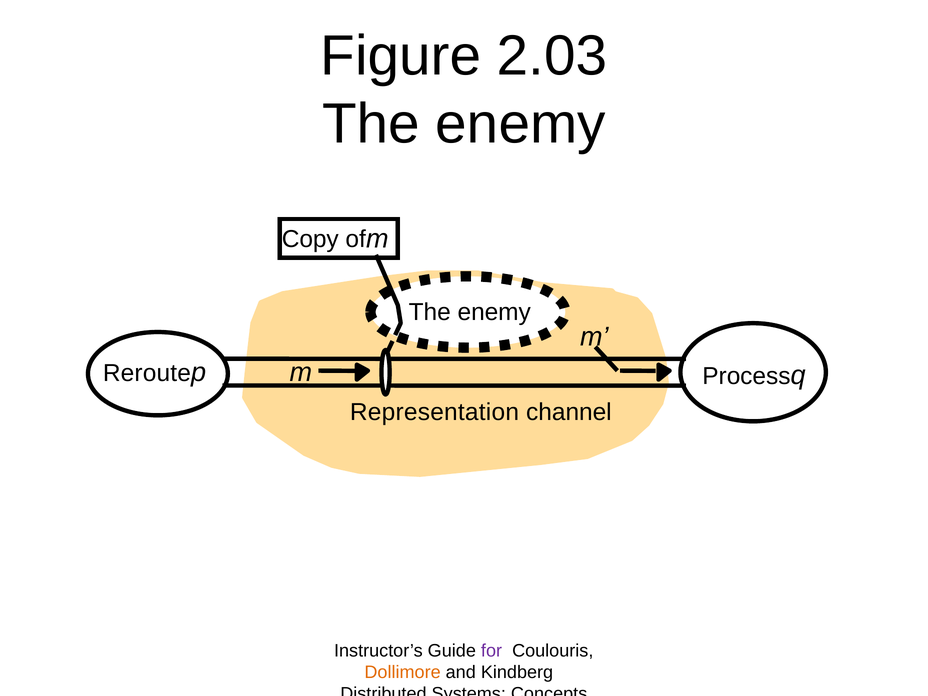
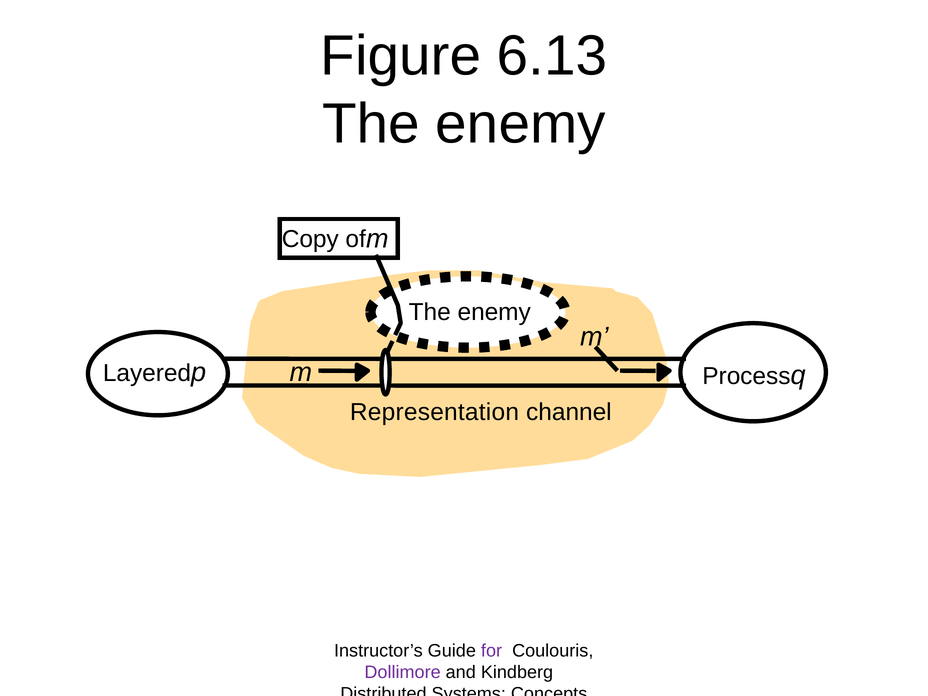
2.03: 2.03 -> 6.13
Reroute: Reroute -> Layered
Dollimore colour: orange -> purple
